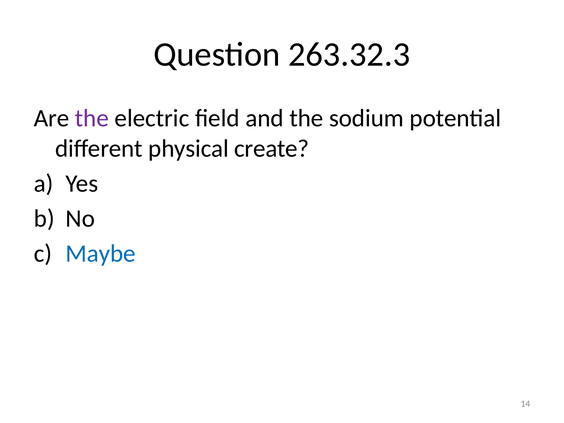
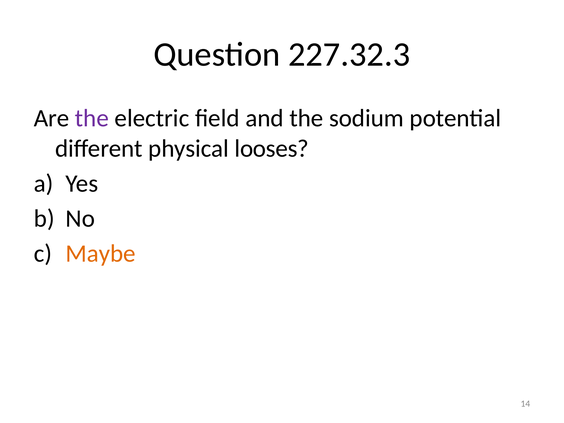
263.32.3: 263.32.3 -> 227.32.3
create: create -> looses
Maybe colour: blue -> orange
